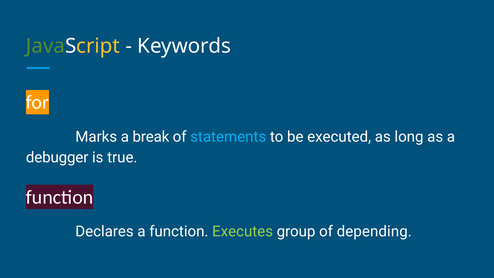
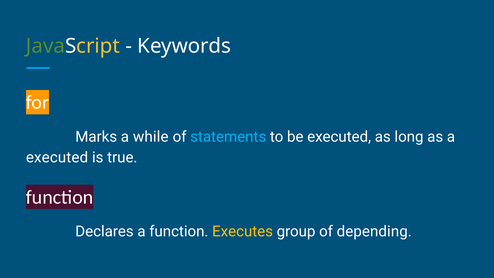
break: break -> while
debugger at (57, 157): debugger -> executed
Executes colour: light green -> yellow
